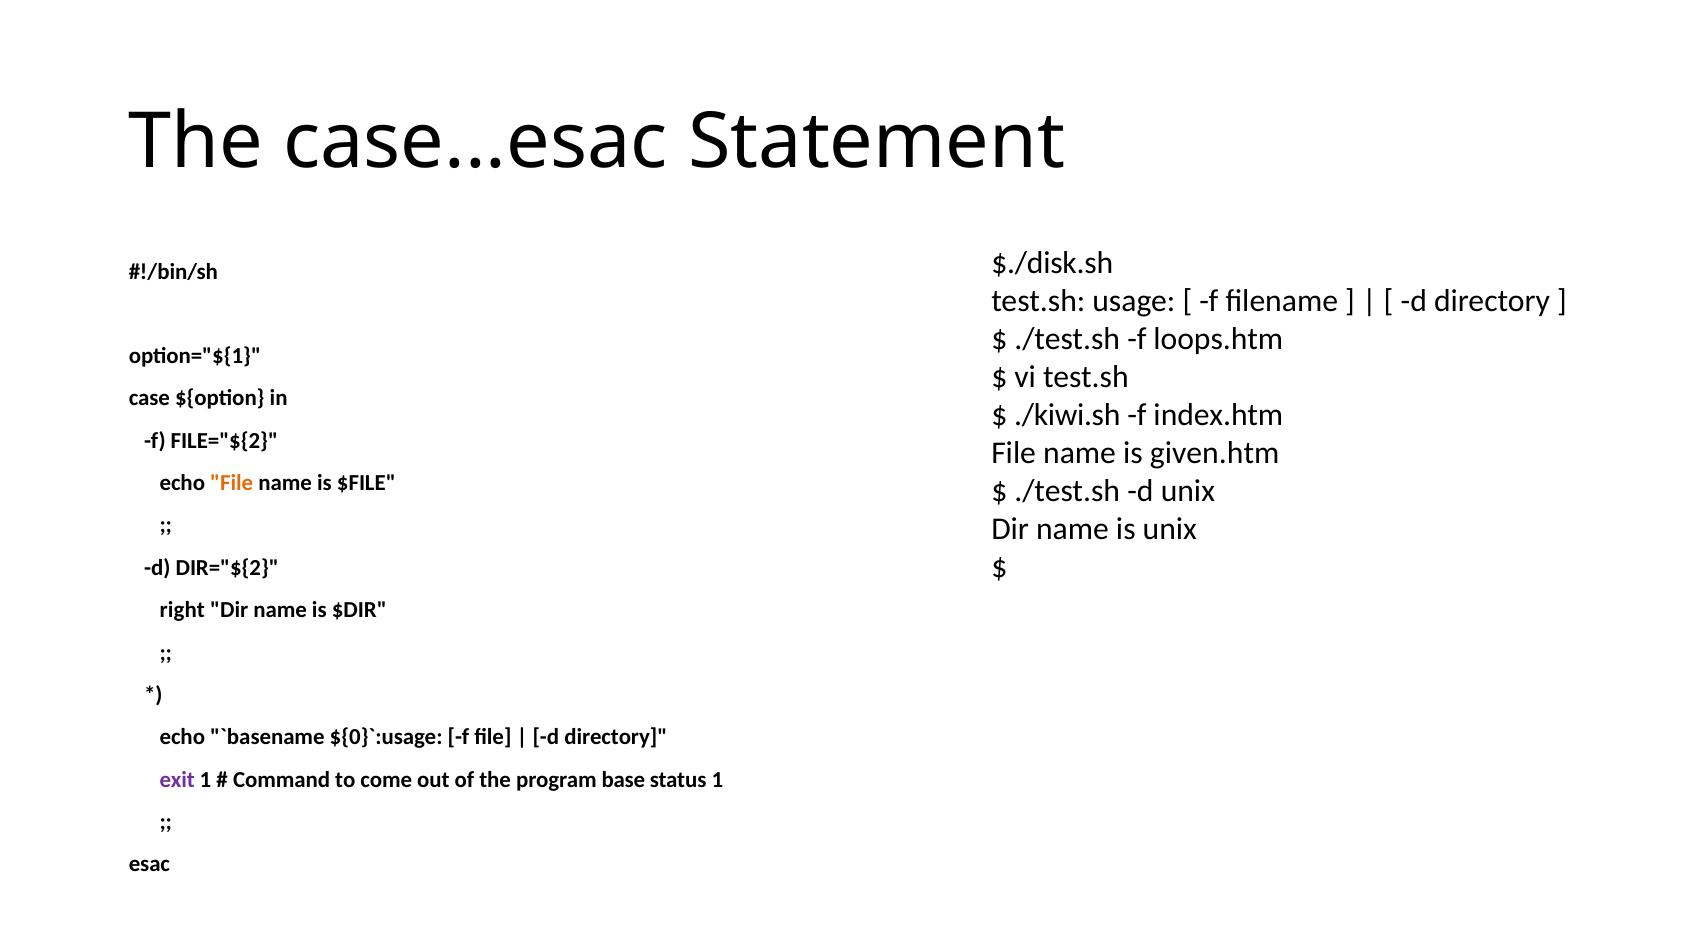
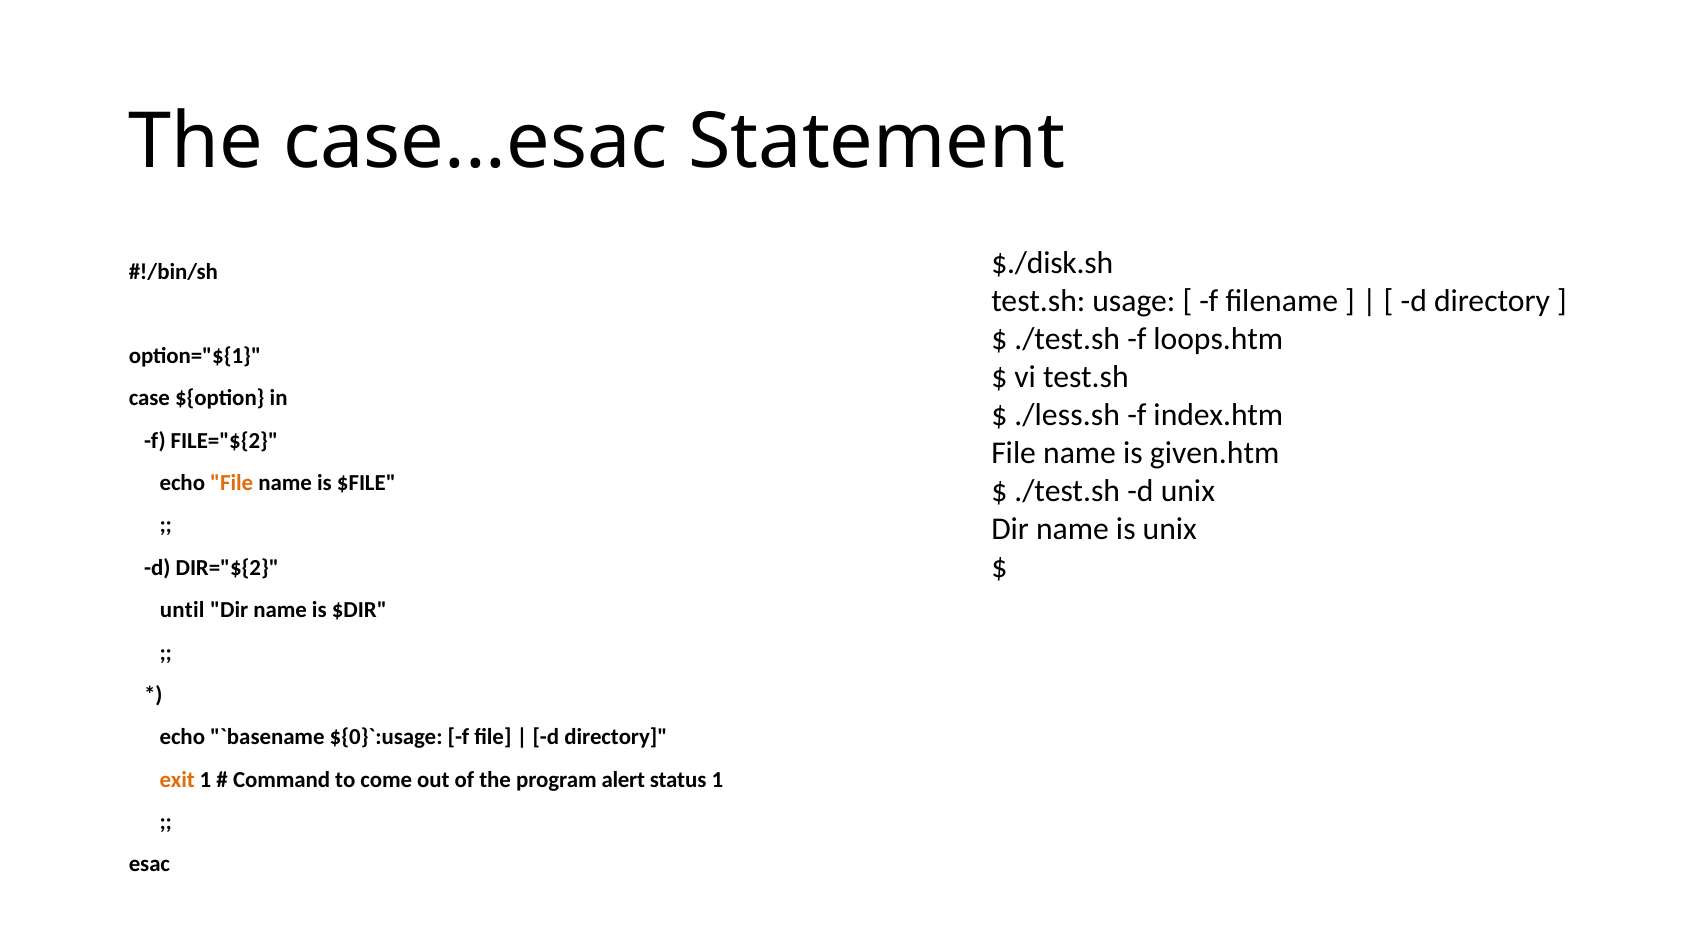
./kiwi.sh: ./kiwi.sh -> ./less.sh
right: right -> until
exit colour: purple -> orange
base: base -> alert
